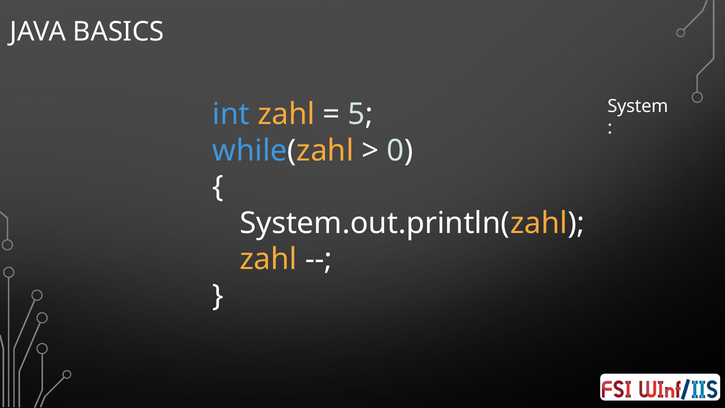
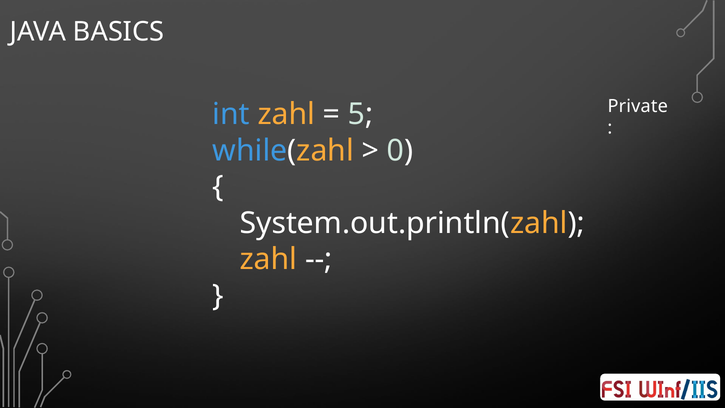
System: System -> Private
